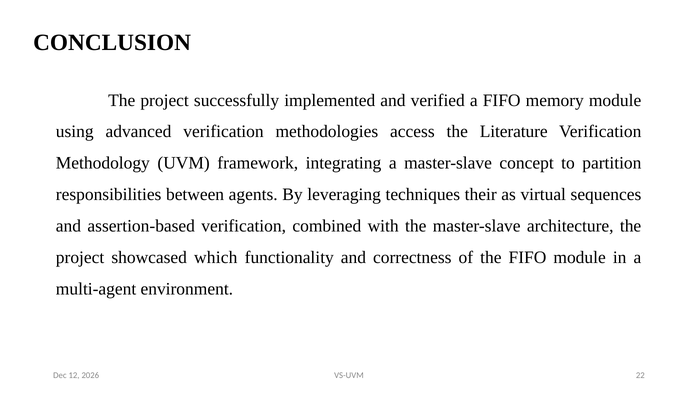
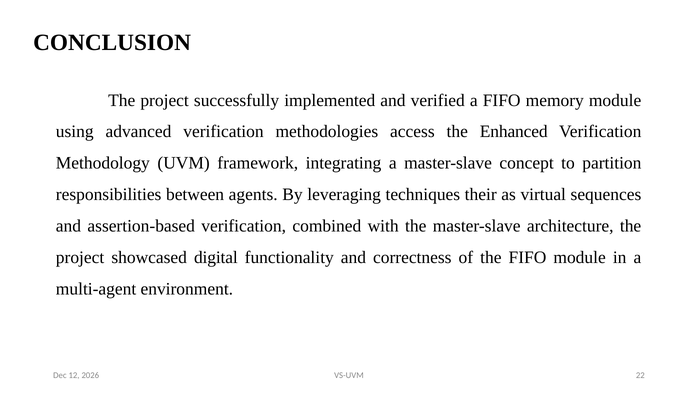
Literature: Literature -> Enhanced
which: which -> digital
